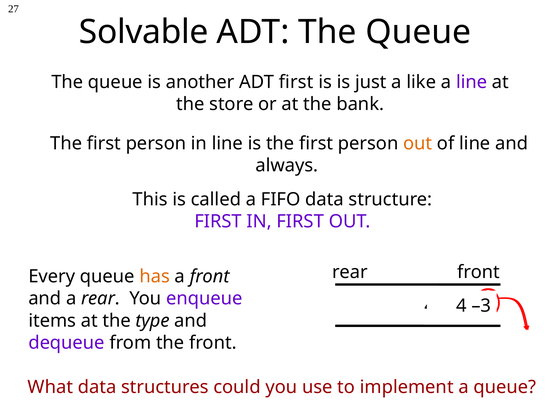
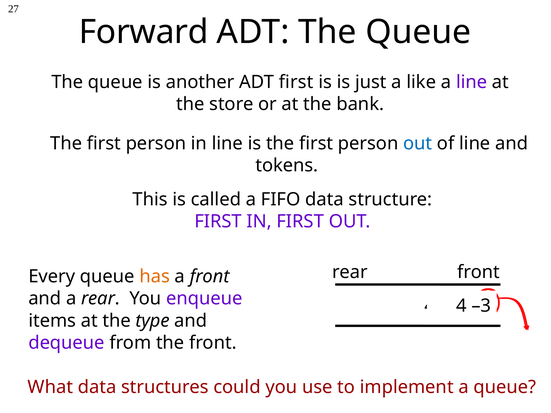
Solvable: Solvable -> Forward
out at (418, 144) colour: orange -> blue
always: always -> tokens
